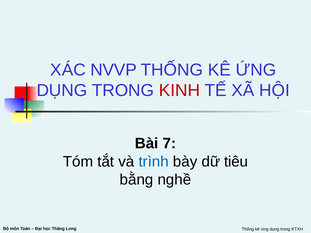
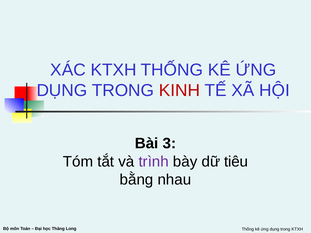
XÁC NVVP: NVVP -> KTXH
7: 7 -> 3
trình colour: blue -> purple
nghề: nghề -> nhau
